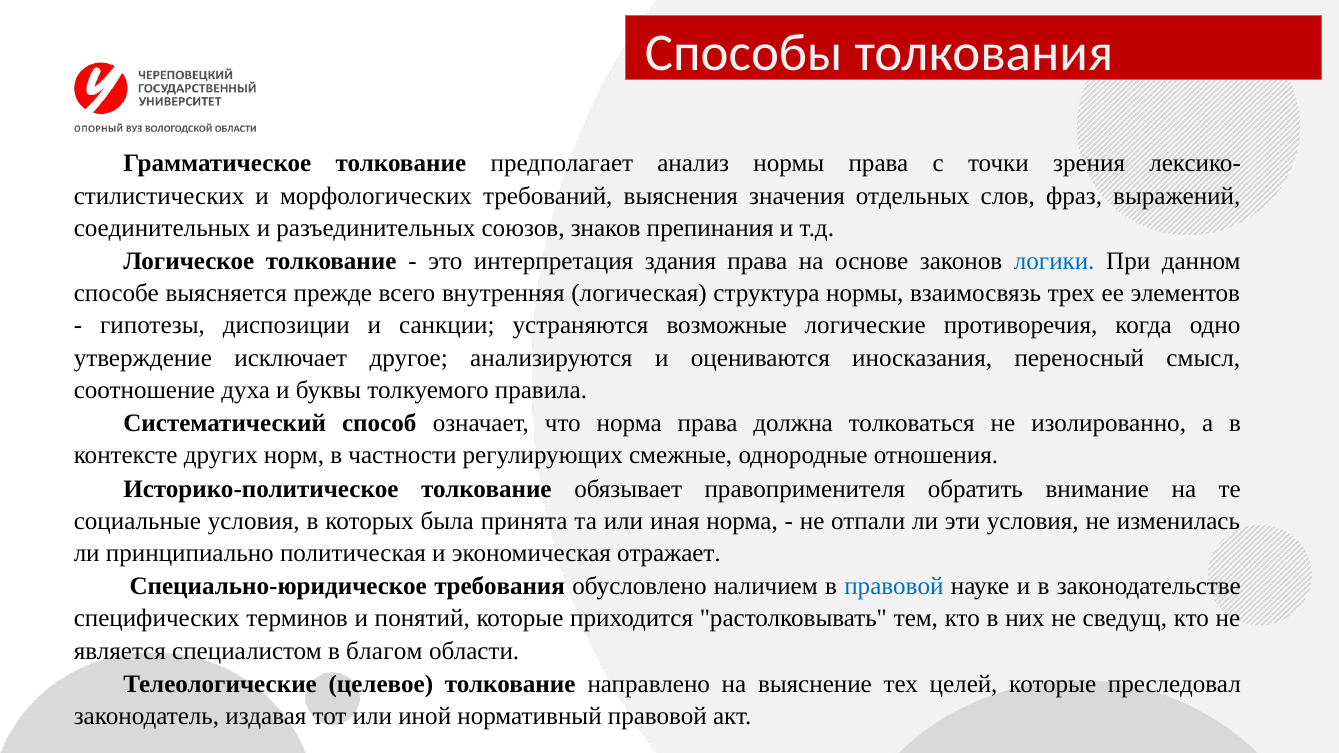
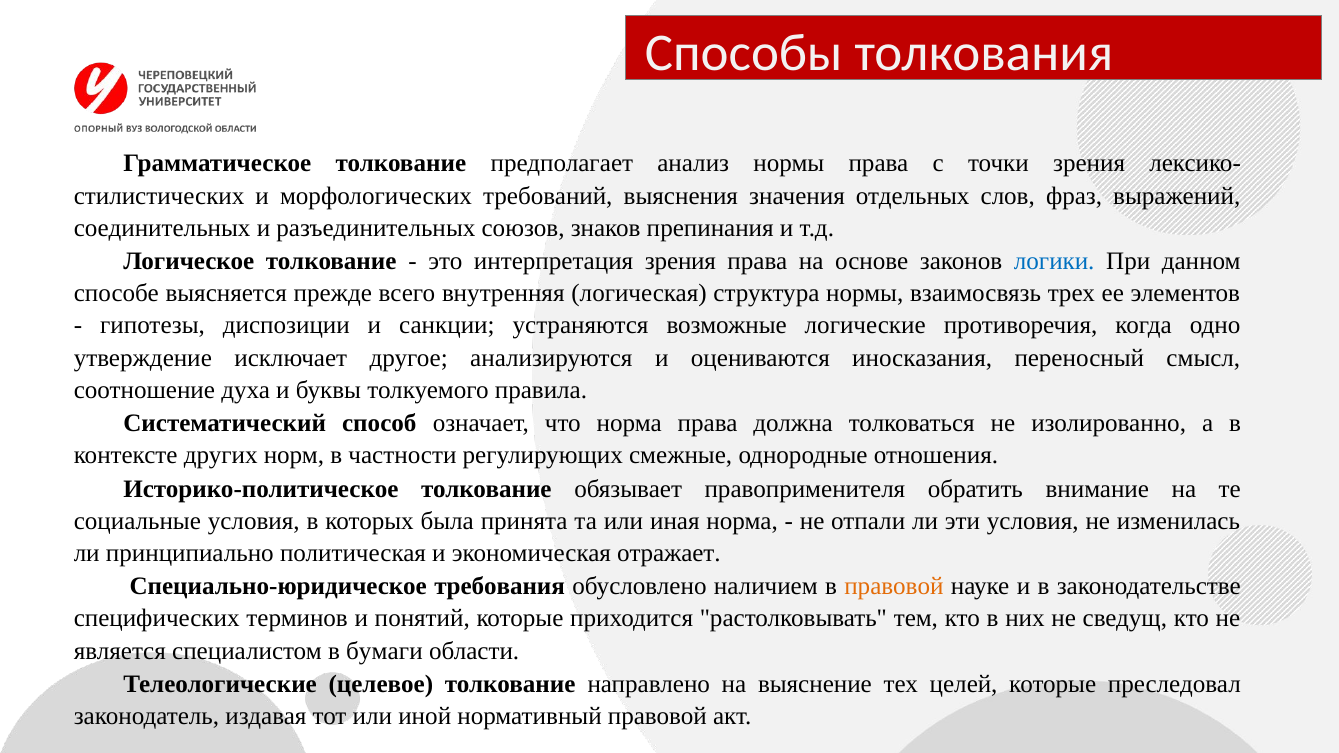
интерпретация здания: здания -> зрения
правовой at (894, 587) colour: blue -> orange
благом: благом -> бумаги
